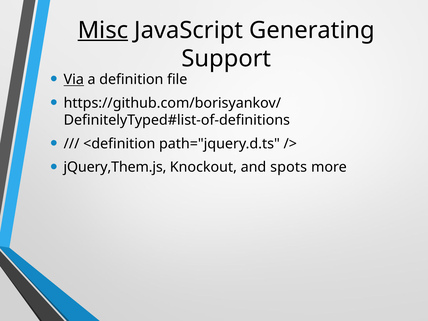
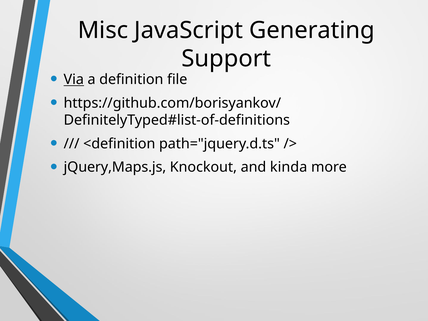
Misc underline: present -> none
jQuery,Them.js: jQuery,Them.js -> jQuery,Maps.js
spots: spots -> kinda
